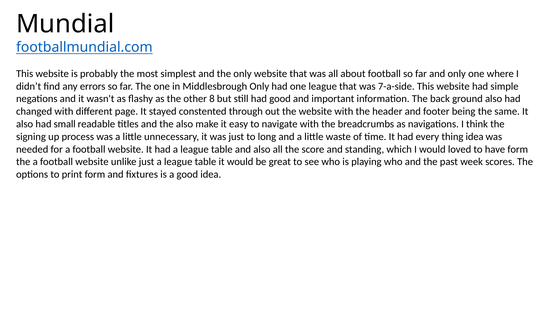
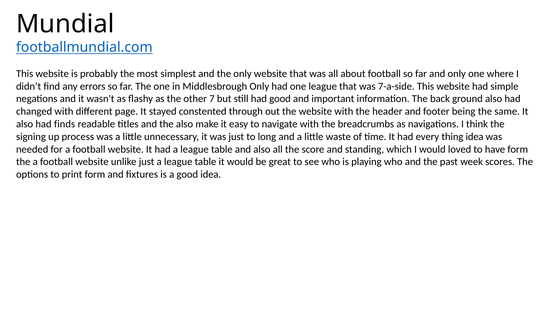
8: 8 -> 7
small: small -> finds
